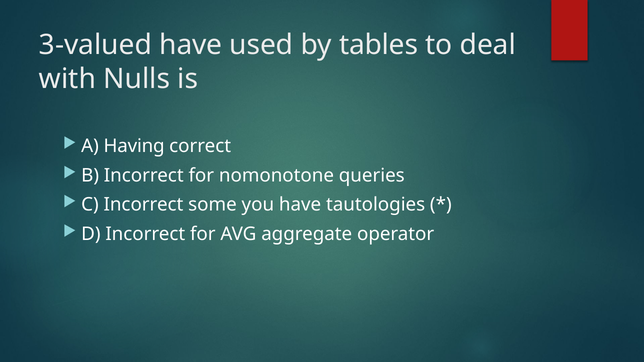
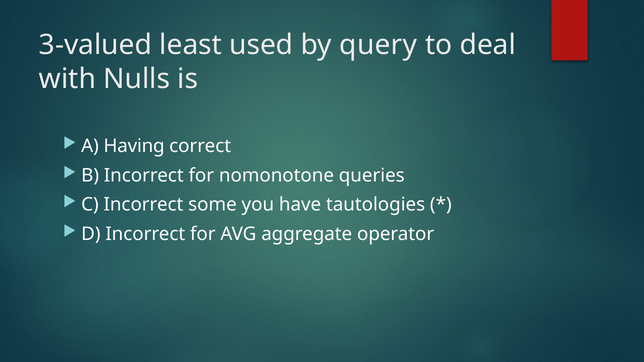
3-valued have: have -> least
tables: tables -> query
